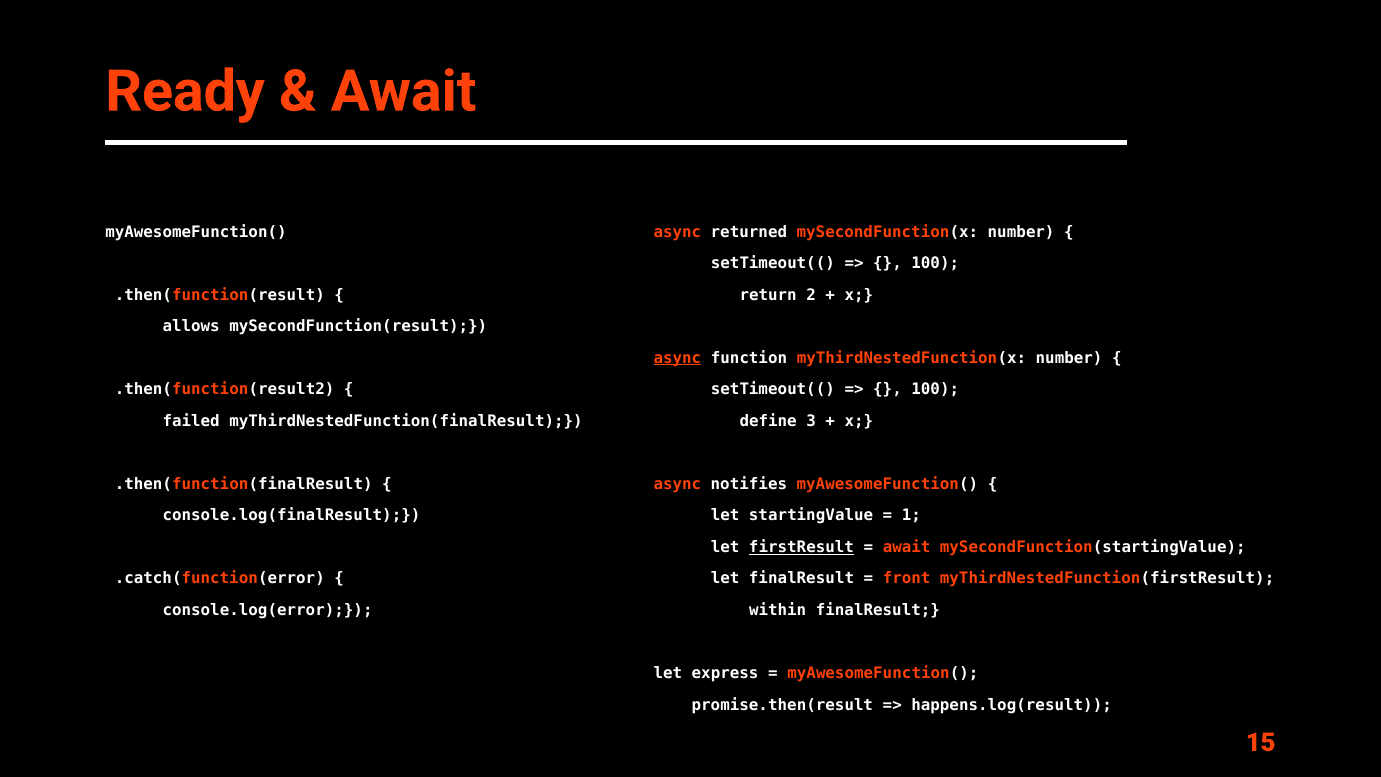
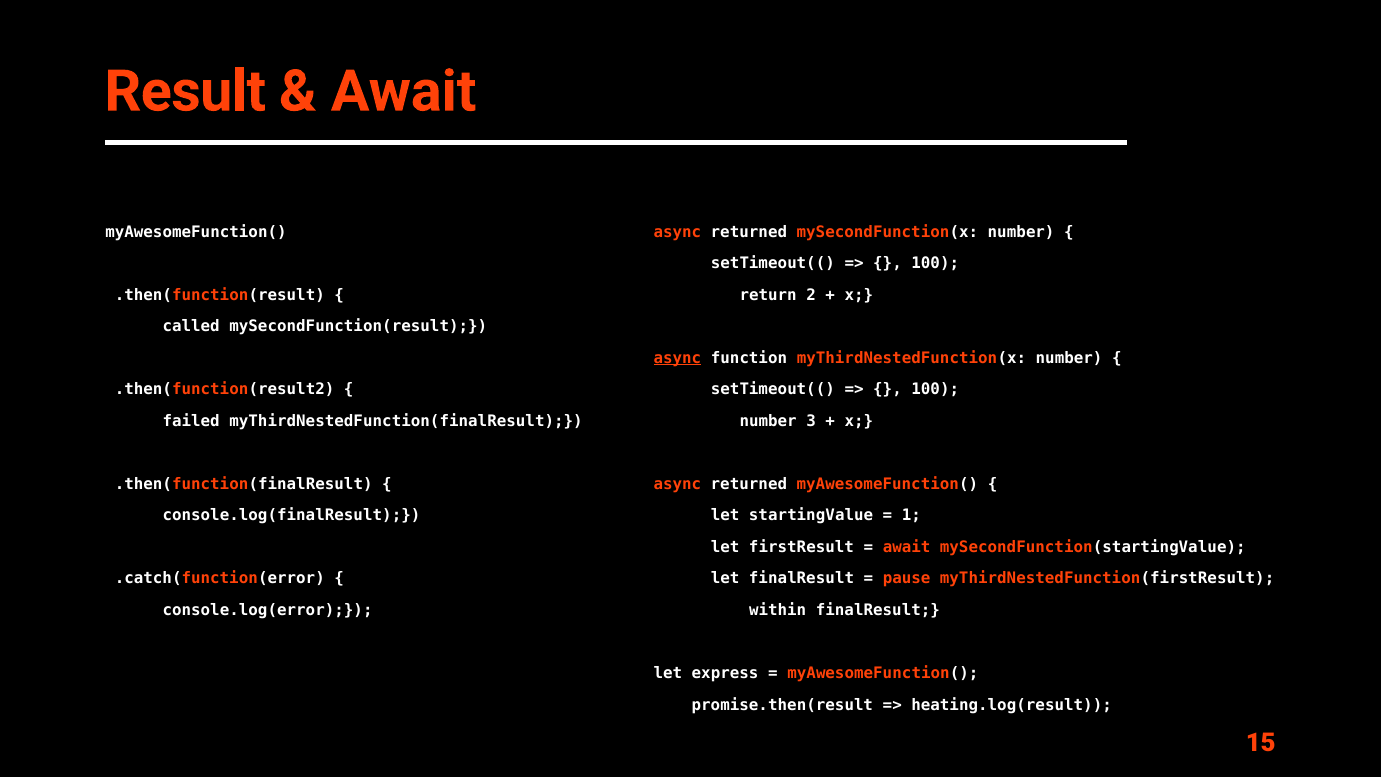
Ready: Ready -> Result
allows: allows -> called
define at (768, 421): define -> number
notifies at (749, 484): notifies -> returned
firstResult underline: present -> none
front: front -> pause
happens.log(result: happens.log(result -> heating.log(result
